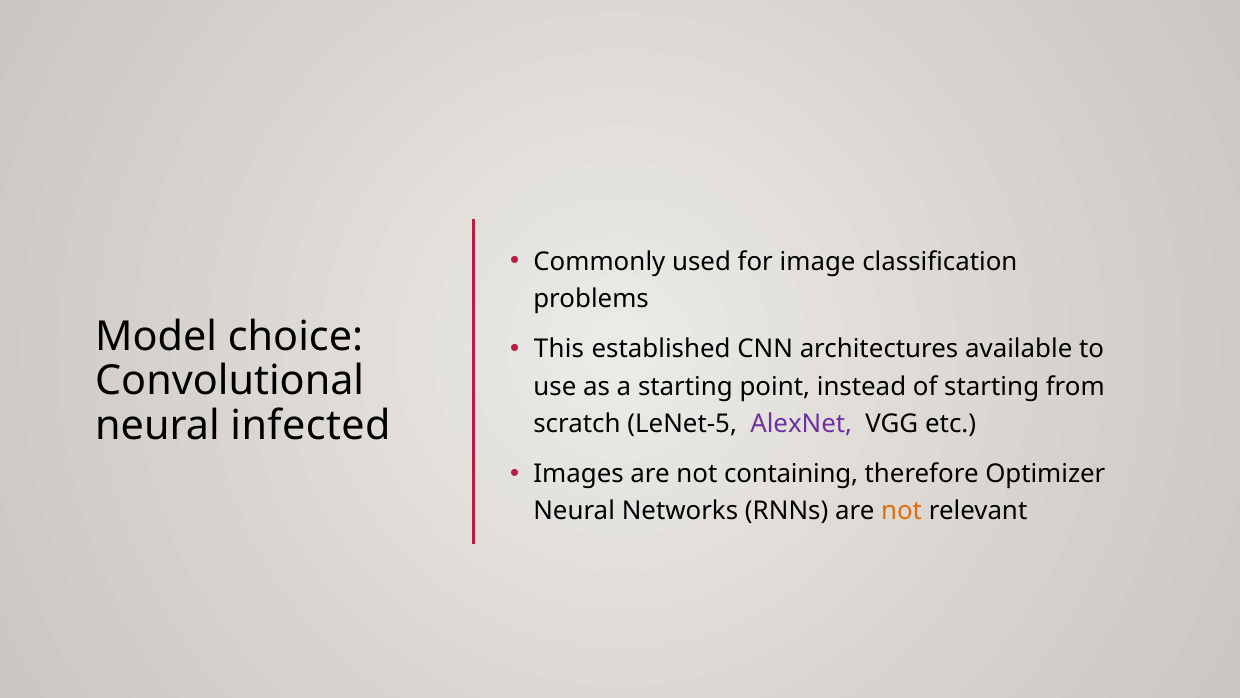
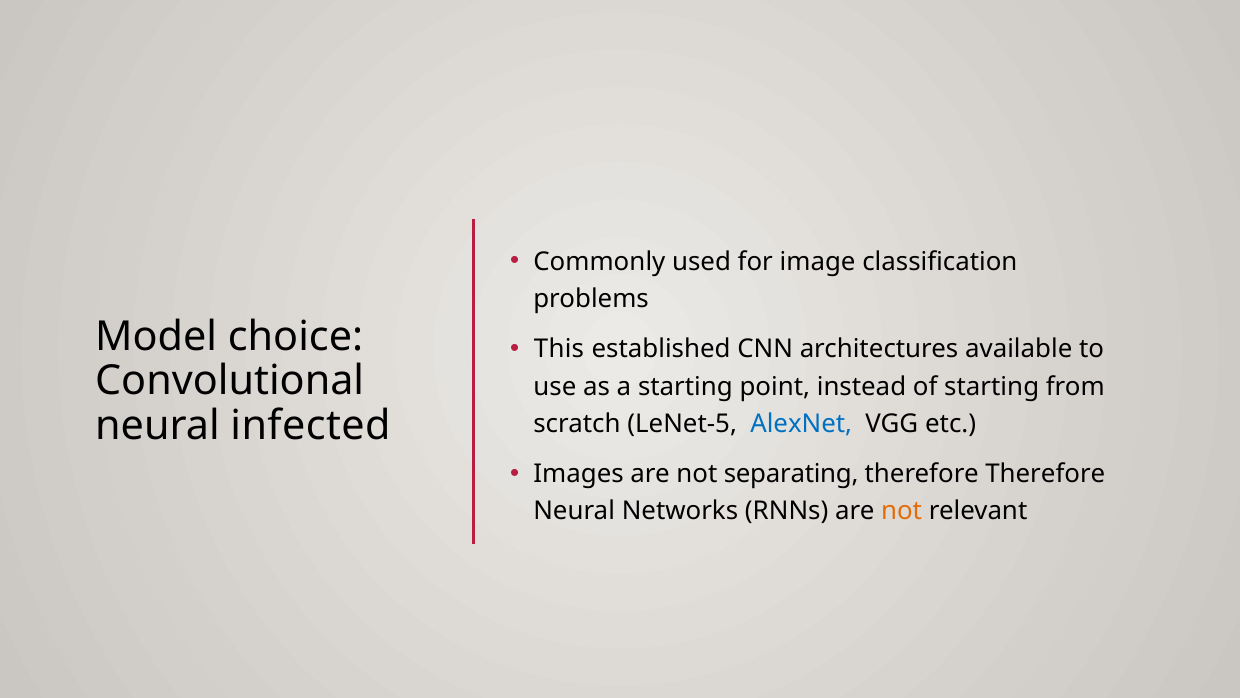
AlexNet colour: purple -> blue
containing: containing -> separating
therefore Optimizer: Optimizer -> Therefore
